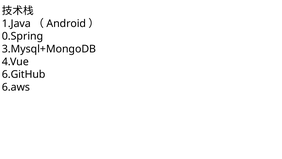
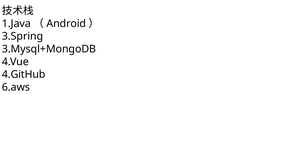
0.Spring: 0.Spring -> 3.Spring
6.GitHub: 6.GitHub -> 4.GitHub
